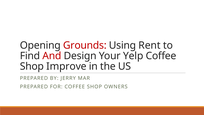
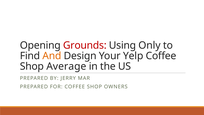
Rent: Rent -> Only
And colour: red -> orange
Improve: Improve -> Average
